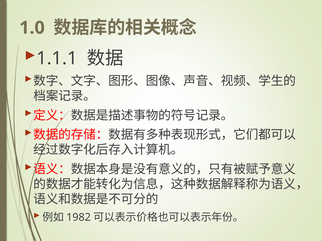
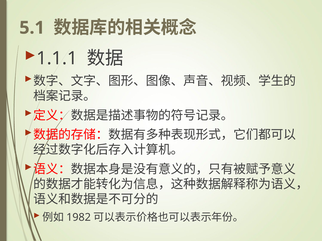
1.0: 1.0 -> 5.1
